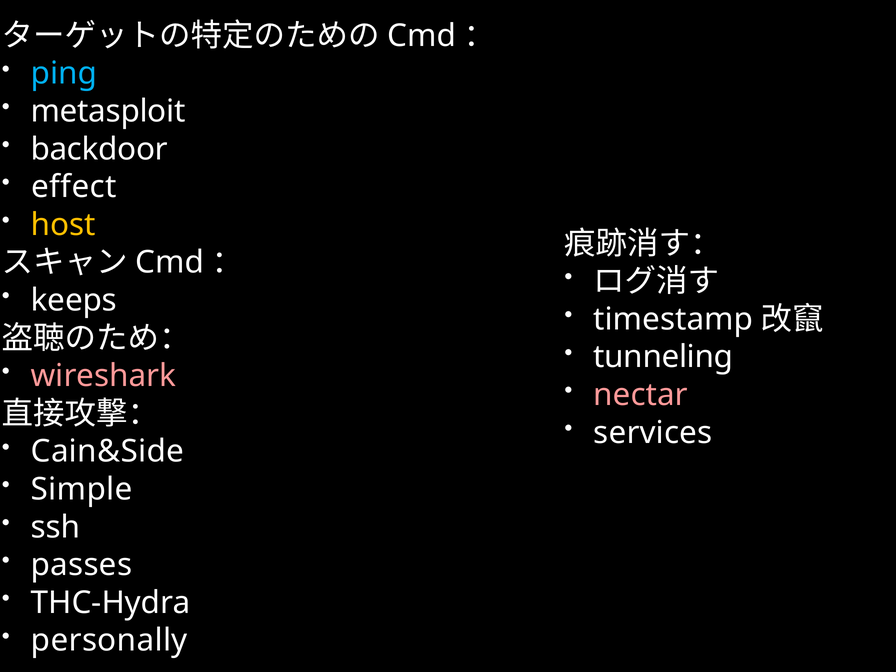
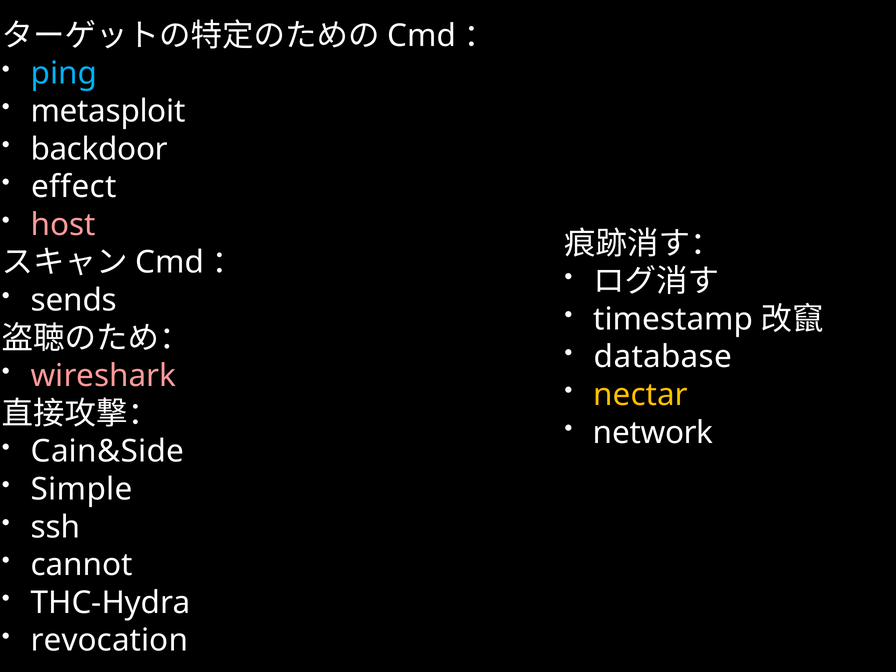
host colour: yellow -> pink
keeps: keeps -> sends
tunneling: tunneling -> database
nectar colour: pink -> yellow
services: services -> network
passes: passes -> cannot
personally: personally -> revocation
